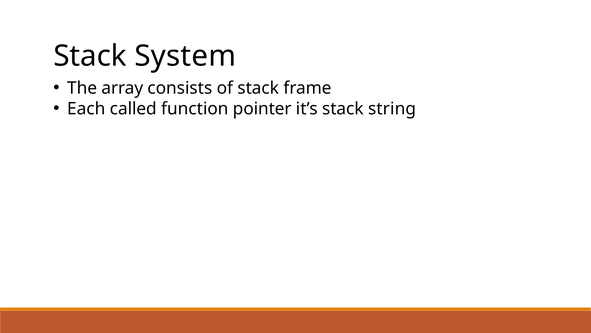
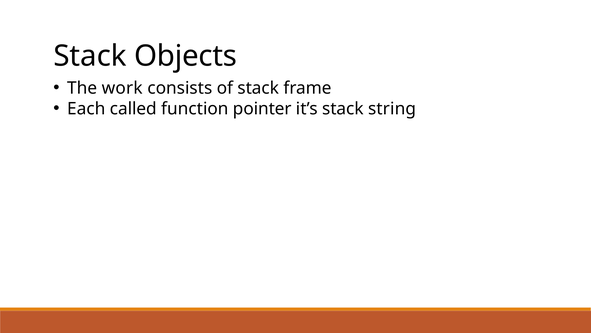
System: System -> Objects
array: array -> work
